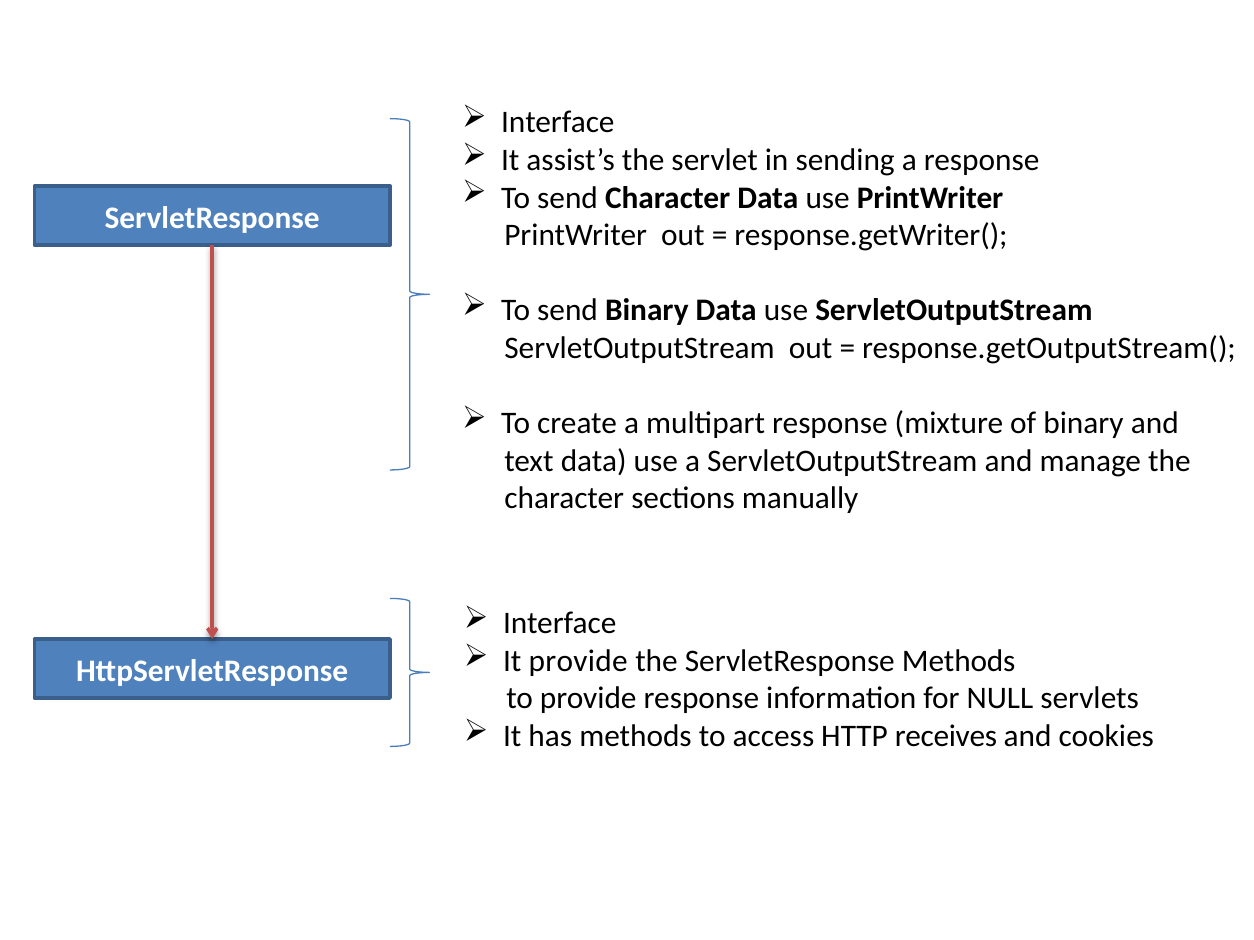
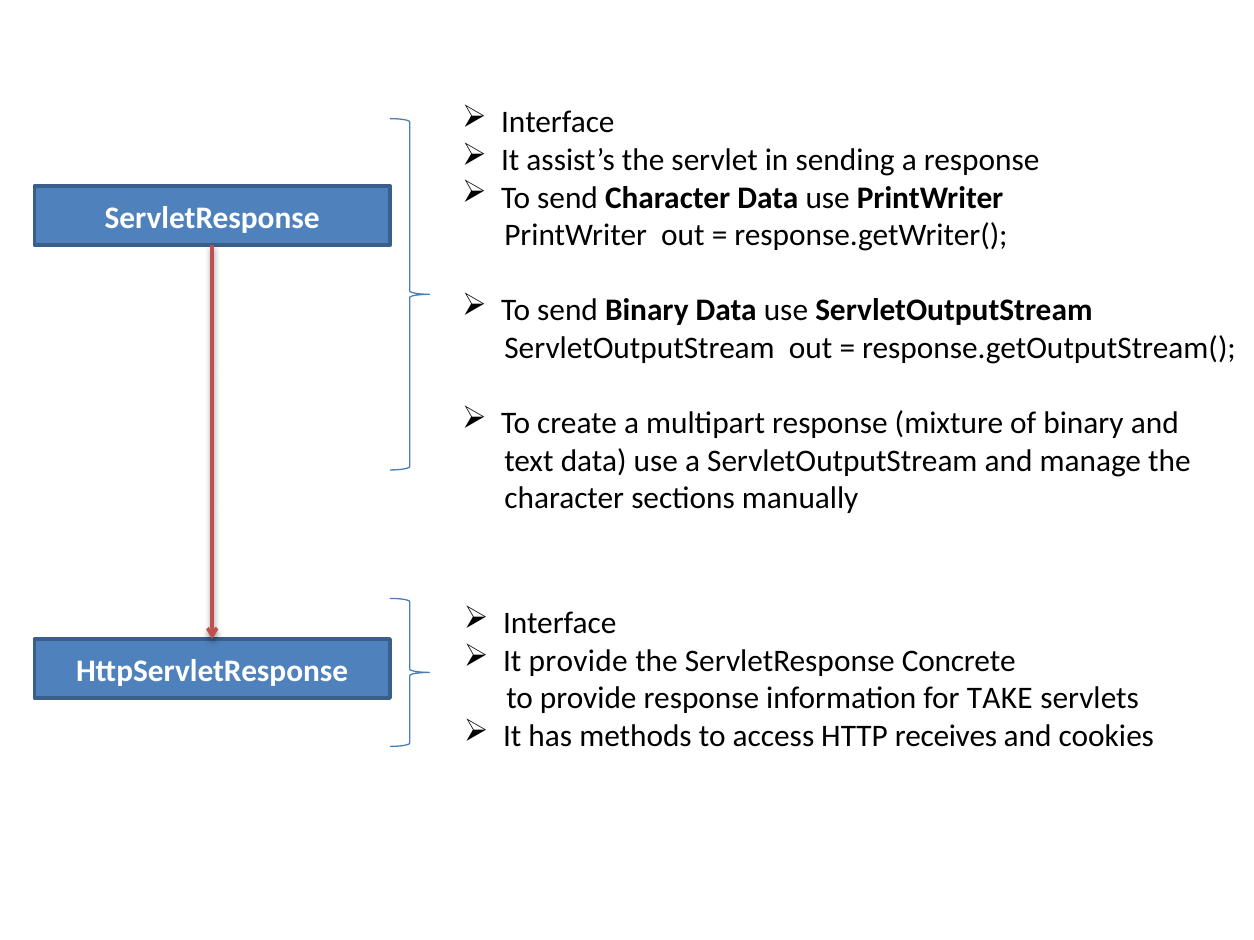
ServletResponse Methods: Methods -> Concrete
NULL: NULL -> TAKE
